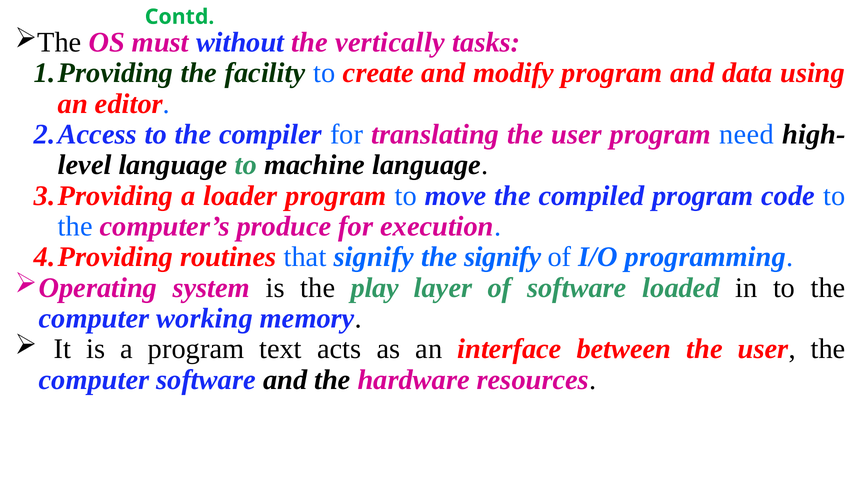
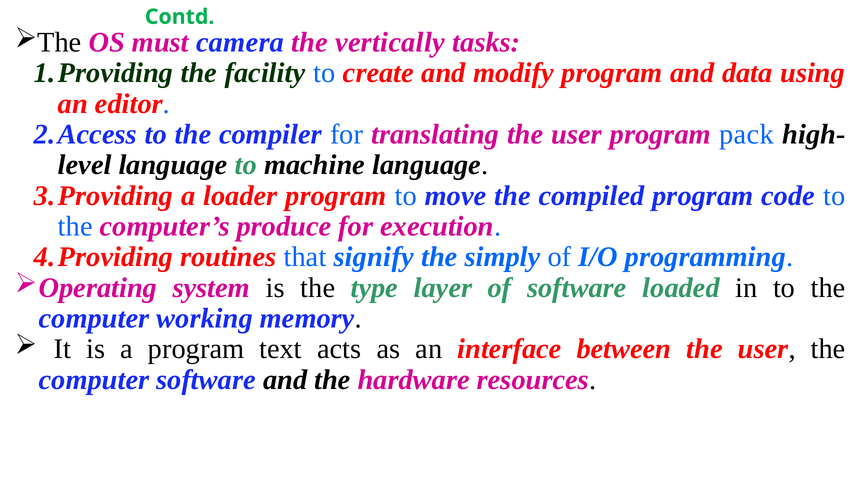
without: without -> camera
need: need -> pack
the signify: signify -> simply
play: play -> type
